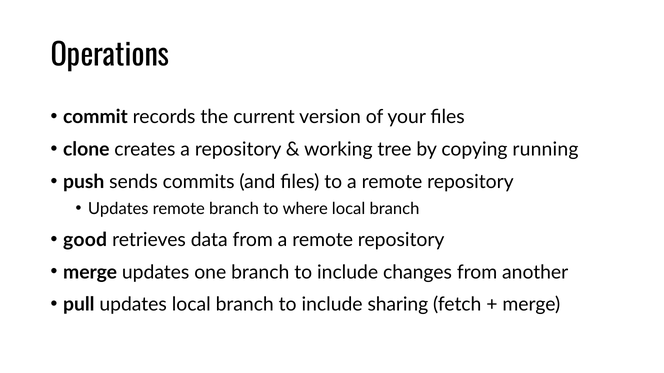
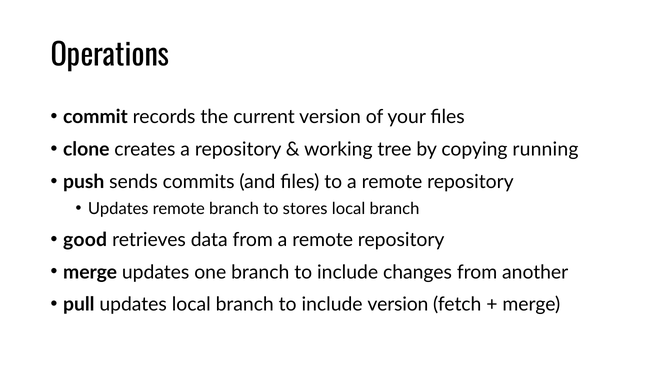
where: where -> stores
include sharing: sharing -> version
